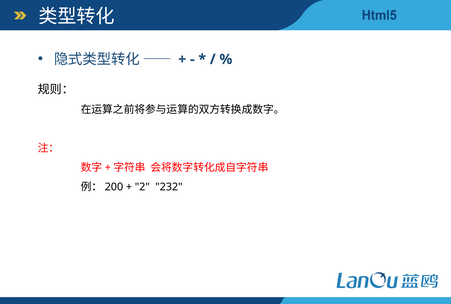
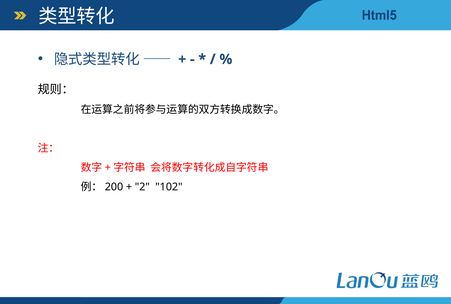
232: 232 -> 102
